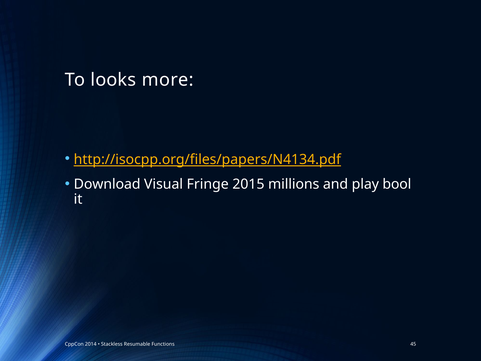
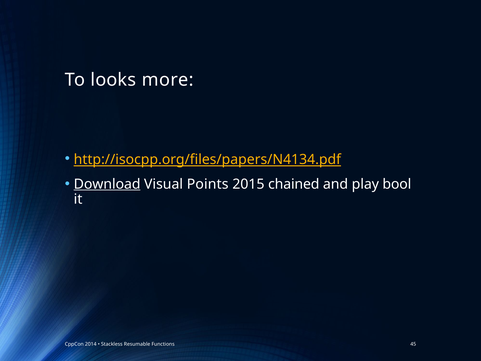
Download underline: none -> present
Fringe: Fringe -> Points
millions: millions -> chained
